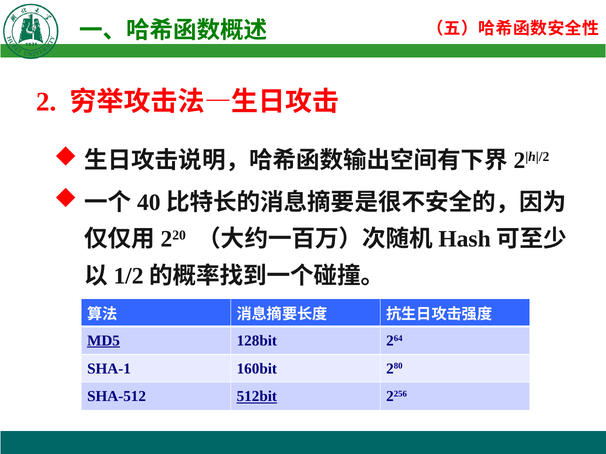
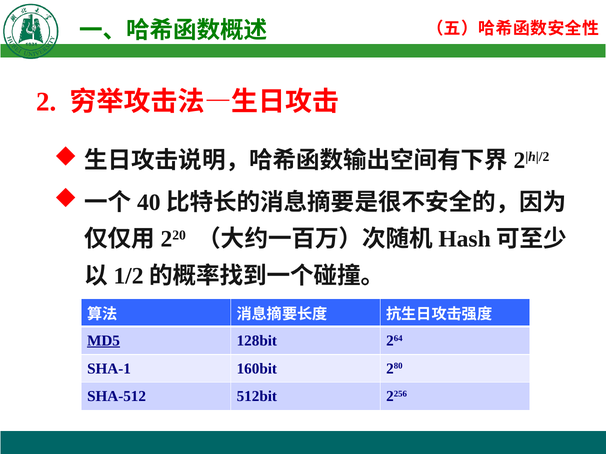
512bit underline: present -> none
